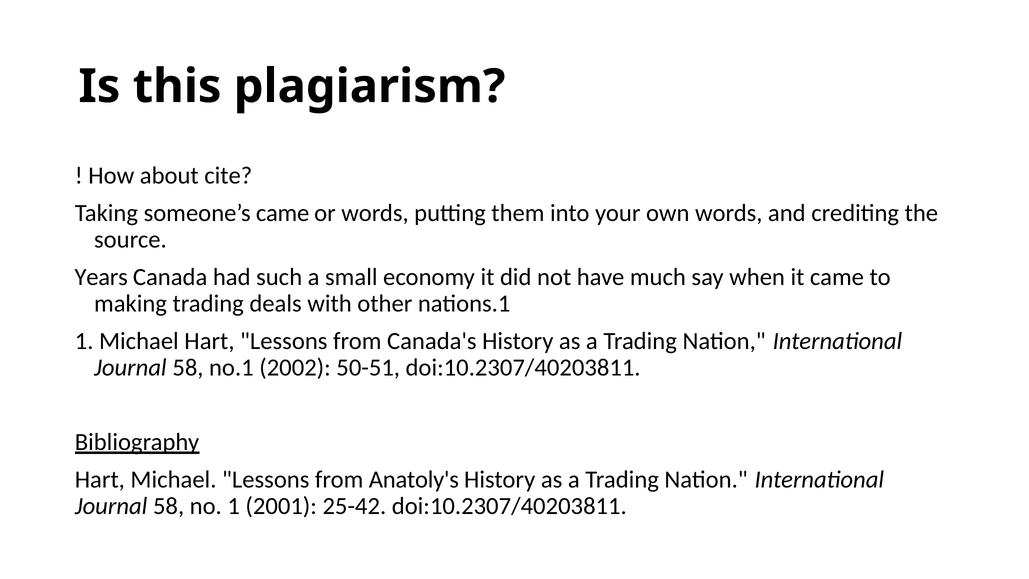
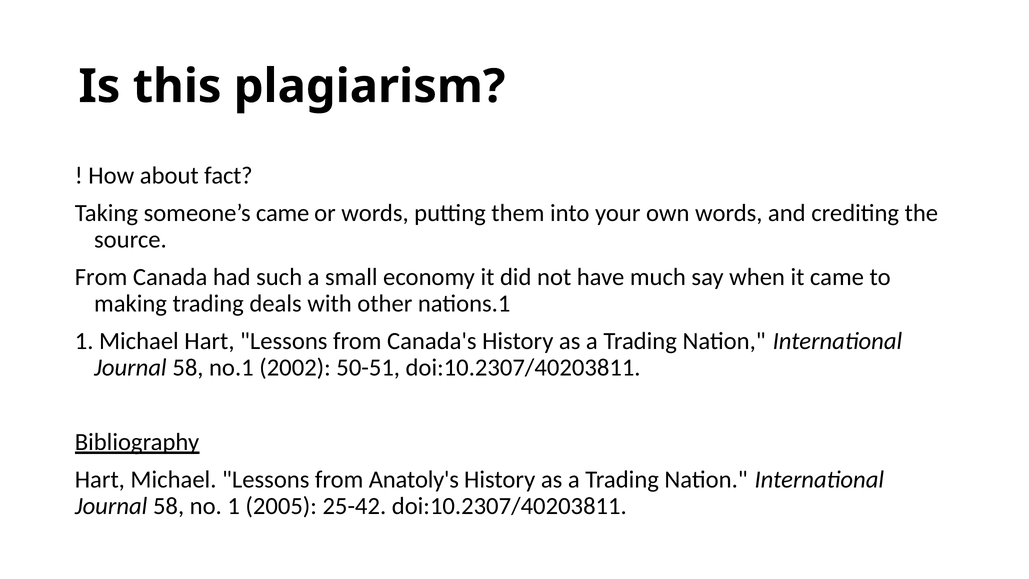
cite: cite -> fact
Years at (101, 277): Years -> From
2001: 2001 -> 2005
